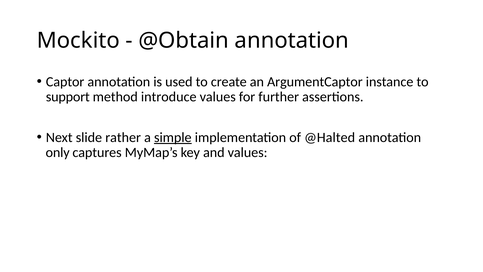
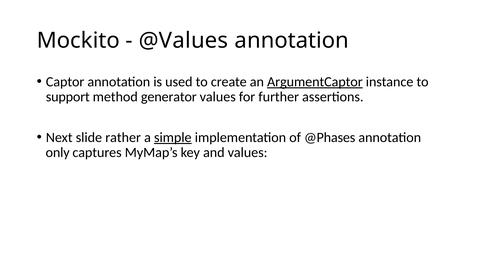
@Obtain: @Obtain -> @Values
ArgumentCaptor underline: none -> present
introduce: introduce -> generator
@Halted: @Halted -> @Phases
